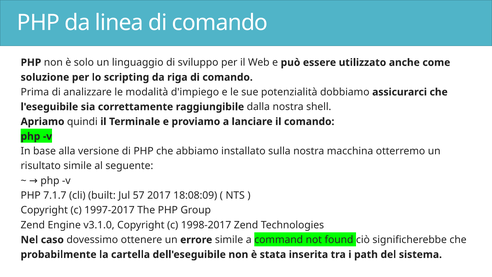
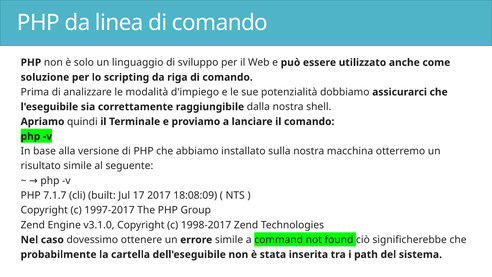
57: 57 -> 17
